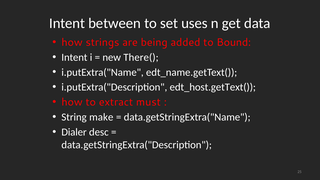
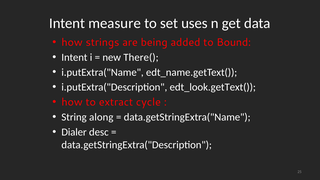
between: between -> measure
edt_host.getText(: edt_host.getText( -> edt_look.getText(
must: must -> cycle
make: make -> along
